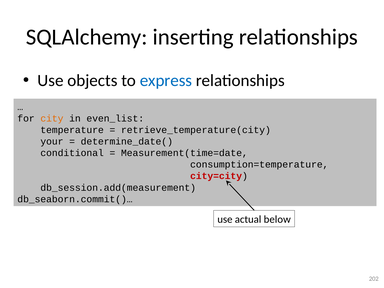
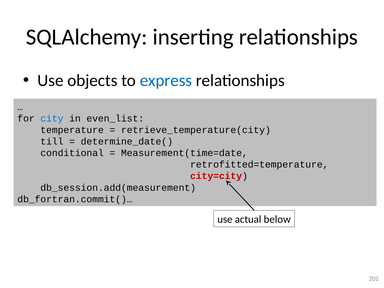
city colour: orange -> blue
your: your -> till
consumption=temperature: consumption=temperature -> retrofitted=temperature
db_seaborn.commit()…: db_seaborn.commit()… -> db_fortran.commit()…
